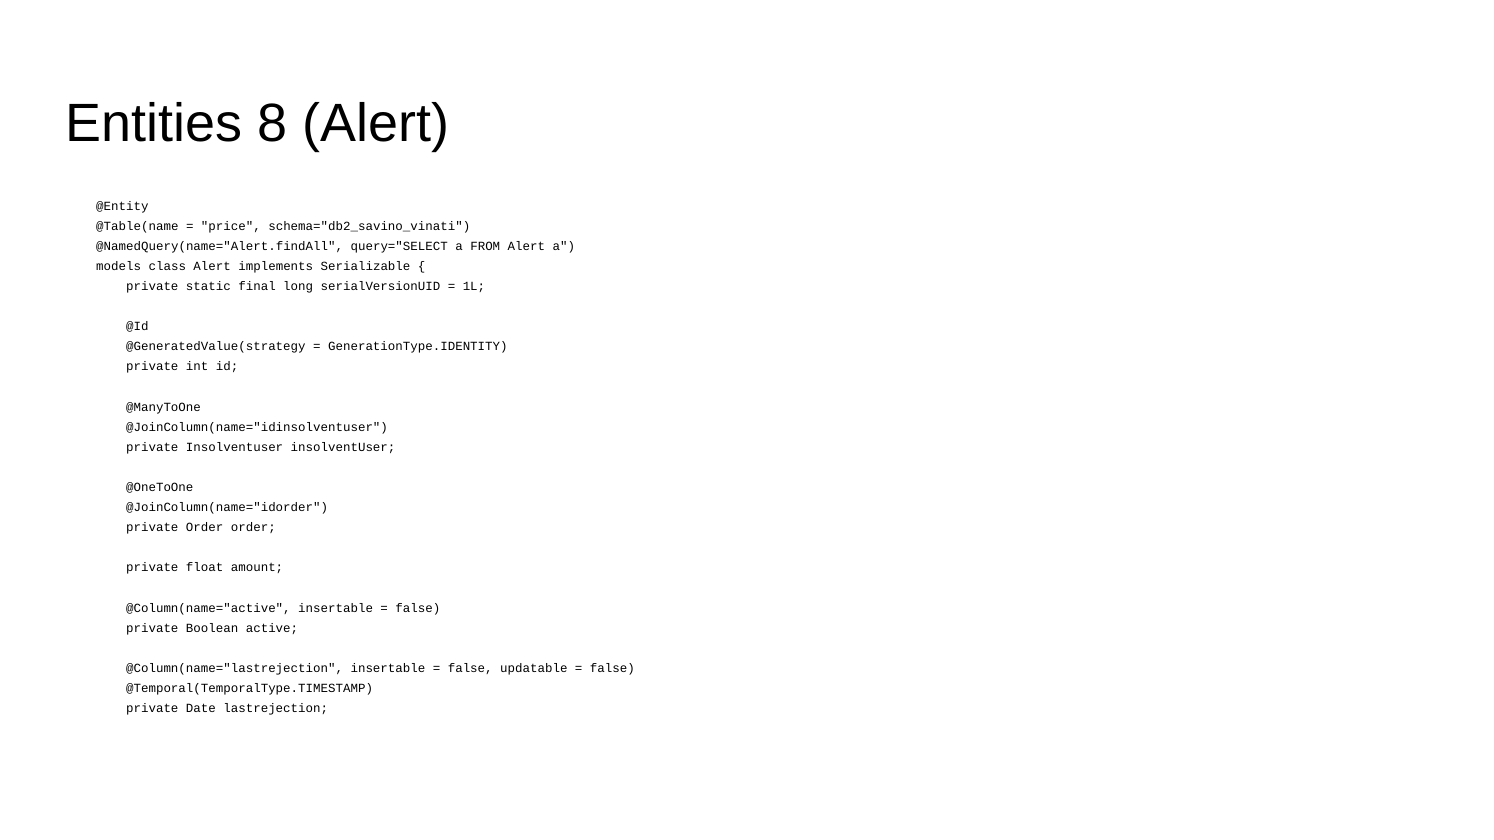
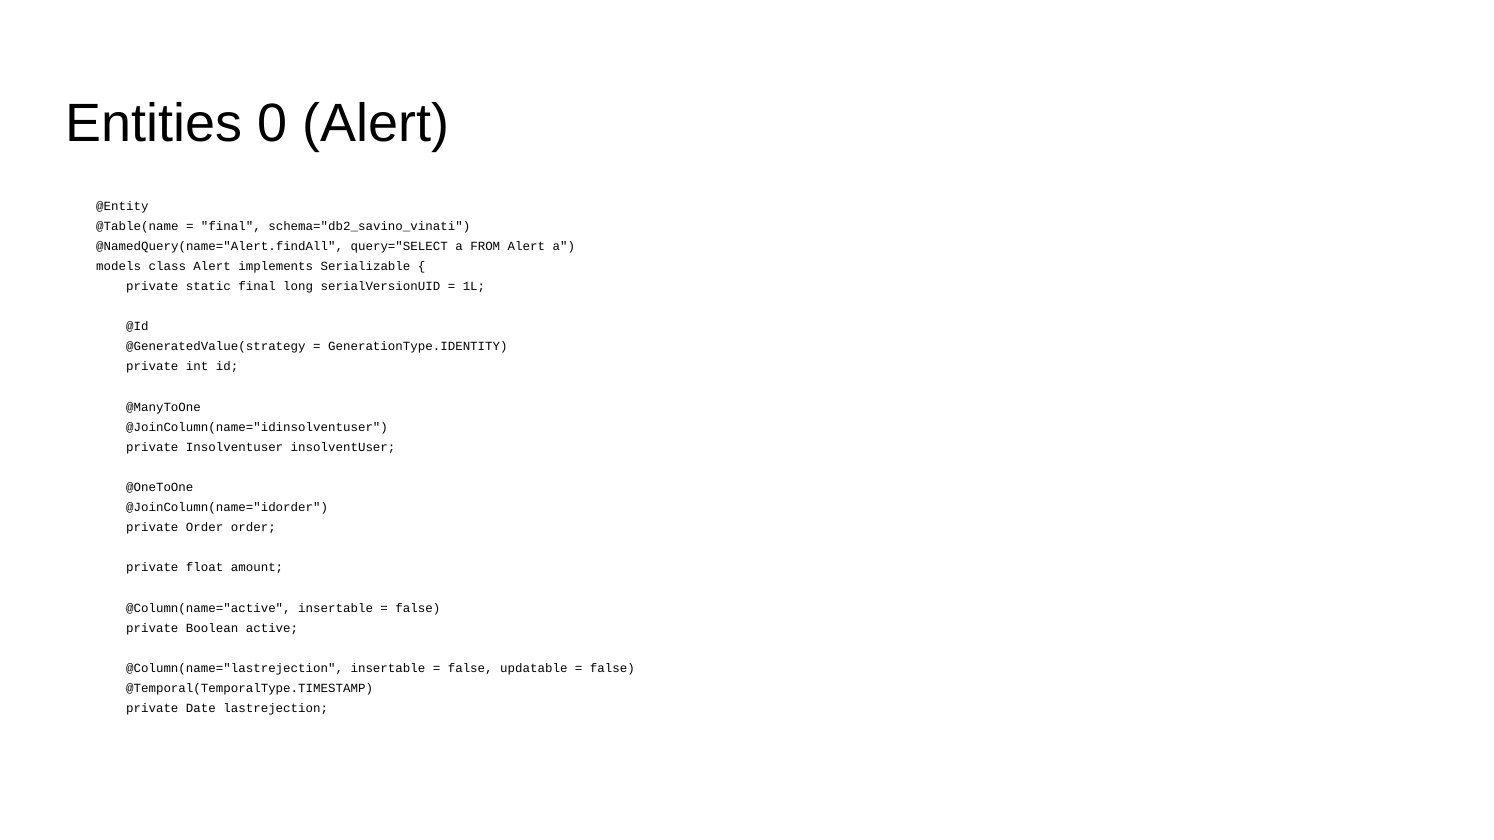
8: 8 -> 0
price at (231, 226): price -> final
